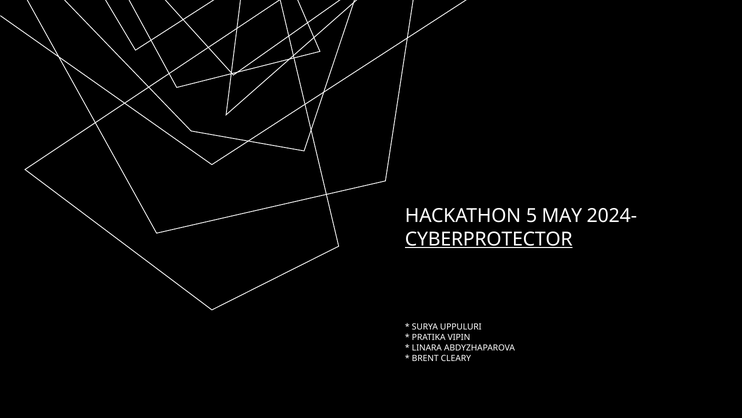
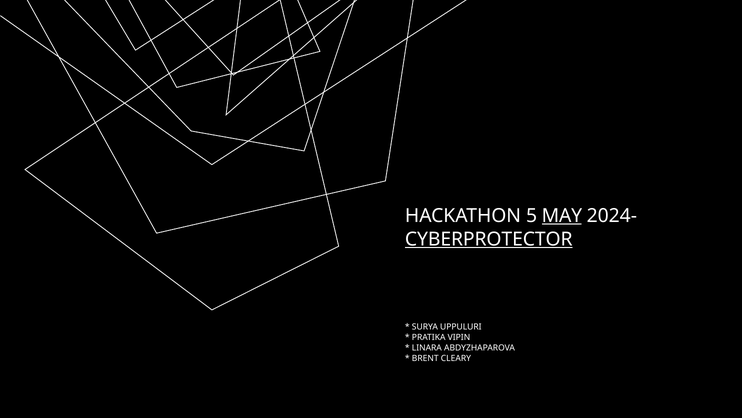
MAY underline: none -> present
